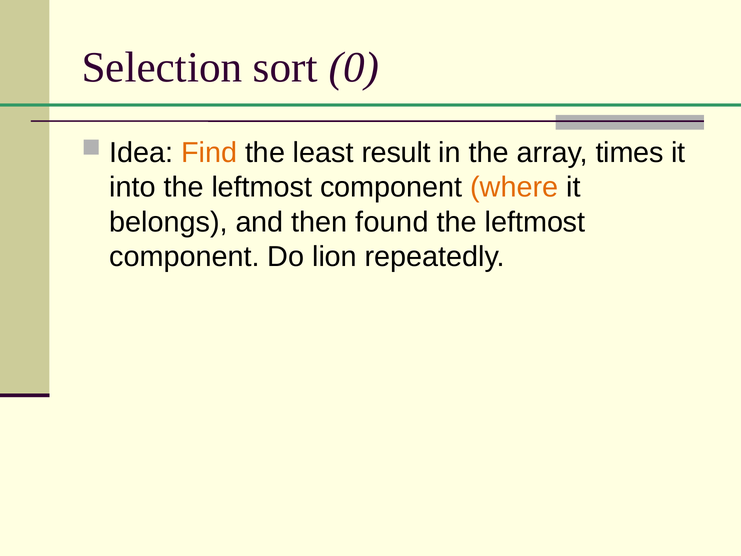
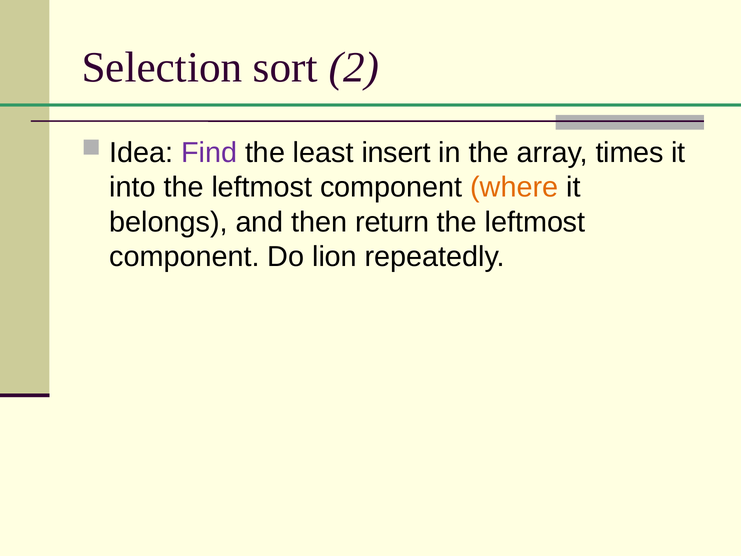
0: 0 -> 2
Find colour: orange -> purple
result: result -> insert
found: found -> return
